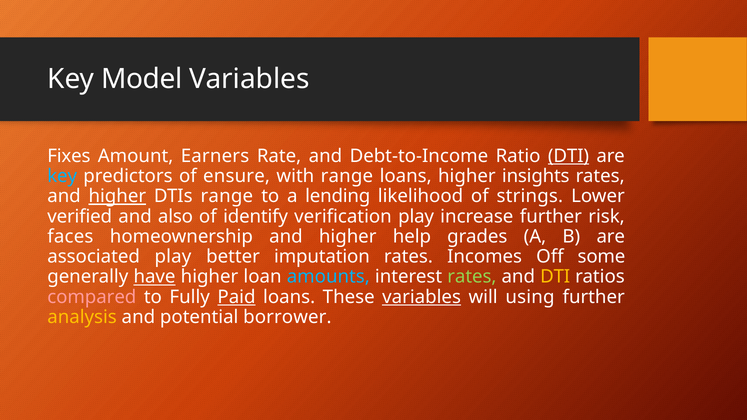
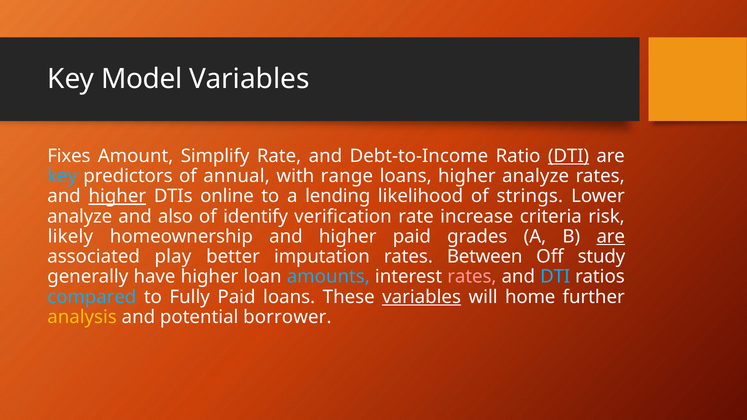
Earners: Earners -> Simplify
ensure: ensure -> annual
higher insights: insights -> analyze
DTIs range: range -> online
verified at (80, 216): verified -> analyze
verification play: play -> rate
increase further: further -> criteria
faces: faces -> likely
higher help: help -> paid
are at (611, 237) underline: none -> present
Incomes: Incomes -> Between
some: some -> study
have underline: present -> none
rates at (472, 277) colour: light green -> pink
DTI at (555, 277) colour: yellow -> light blue
compared colour: pink -> light blue
Paid at (237, 297) underline: present -> none
using: using -> home
